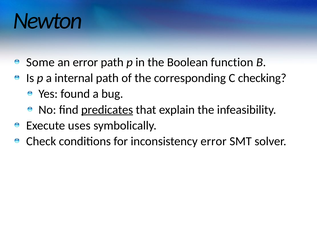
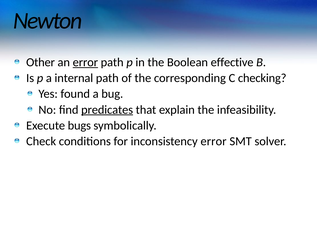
Some: Some -> Other
error at (85, 62) underline: none -> present
function: function -> effective
uses: uses -> bugs
